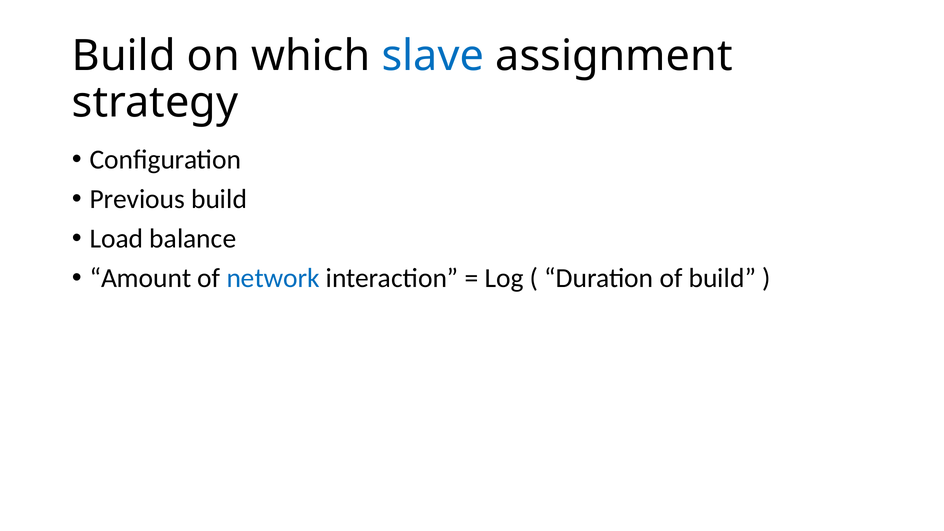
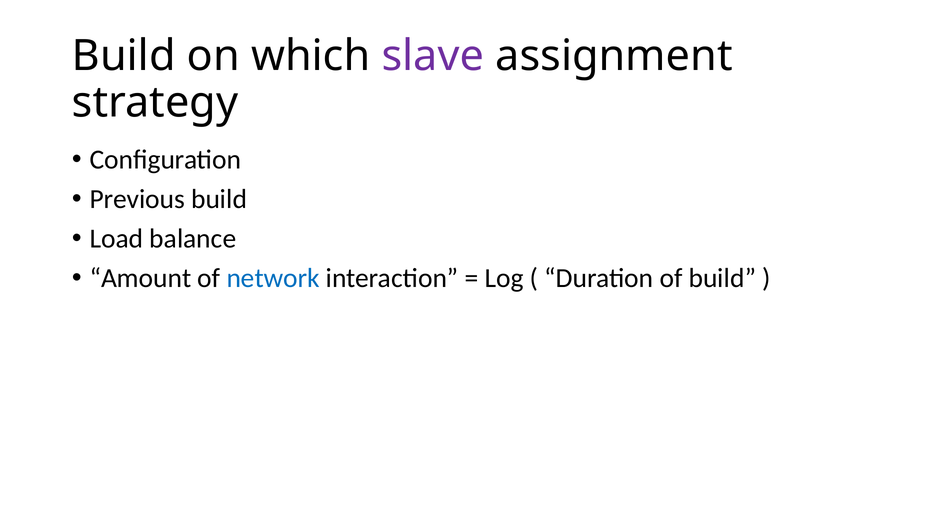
slave colour: blue -> purple
